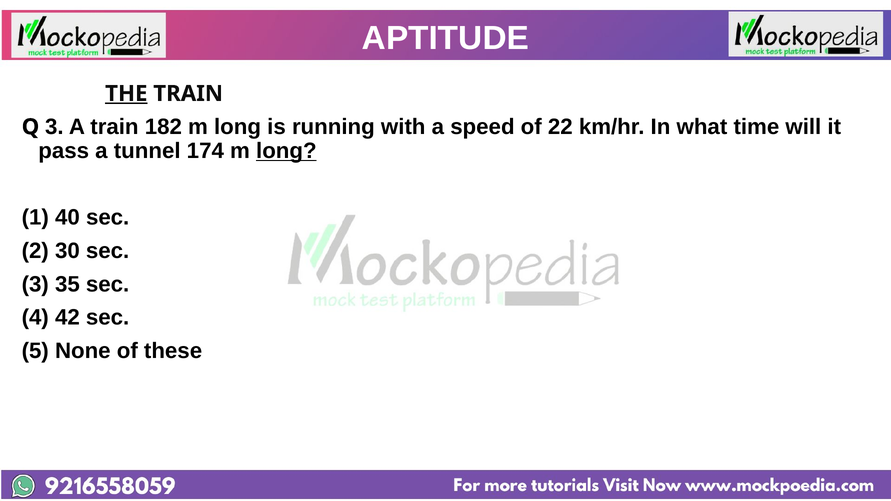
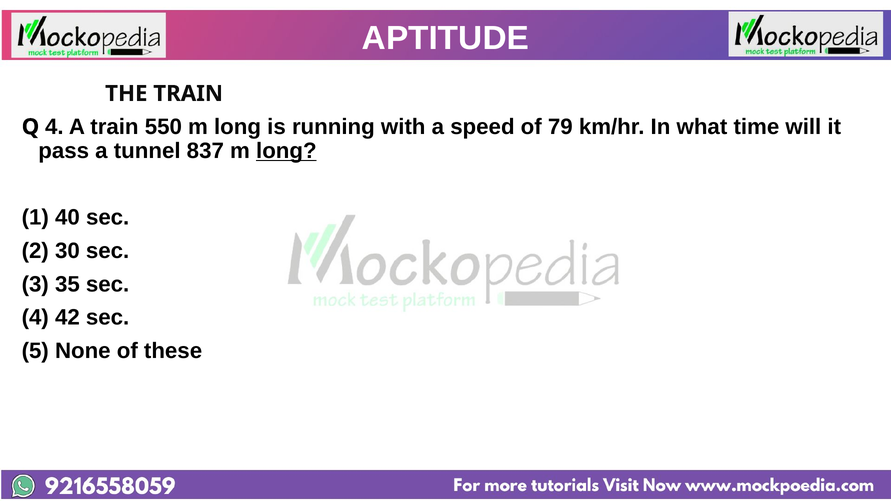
THE underline: present -> none
Q 3: 3 -> 4
182: 182 -> 550
22: 22 -> 79
174: 174 -> 837
